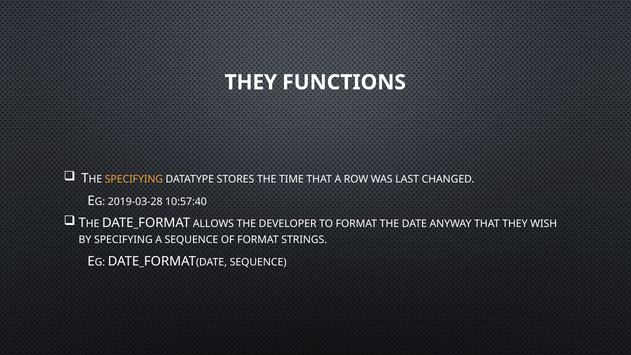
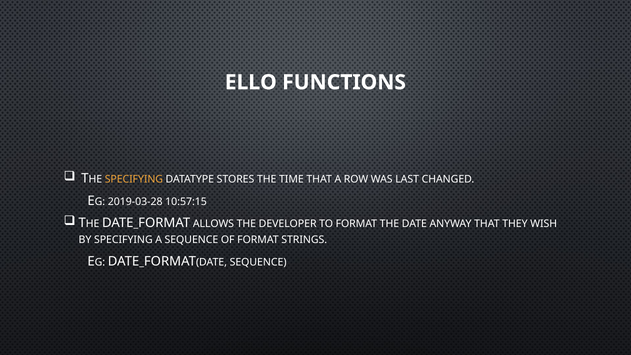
THEY at (251, 82): THEY -> ELLO
10:57:40: 10:57:40 -> 10:57:15
